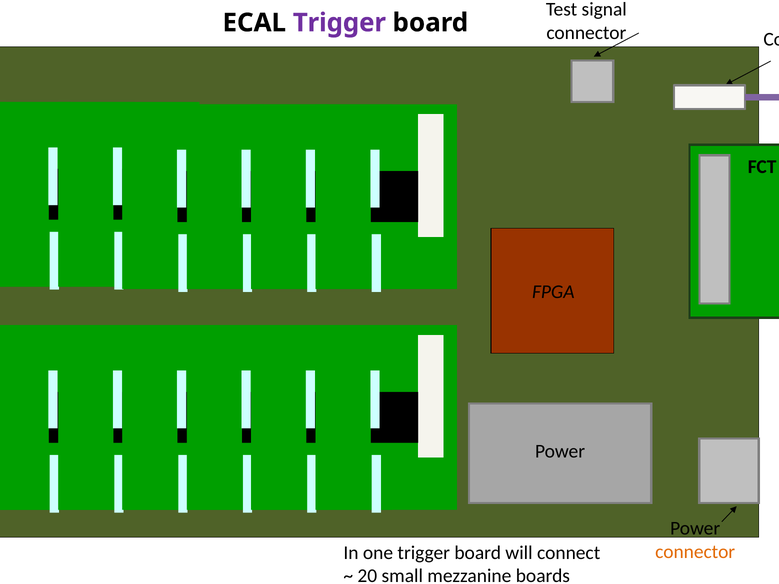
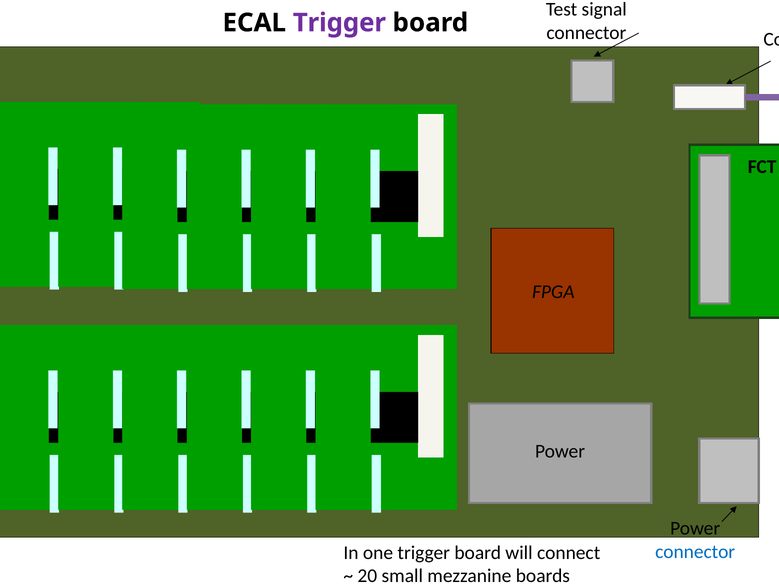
connector at (695, 552) colour: orange -> blue
